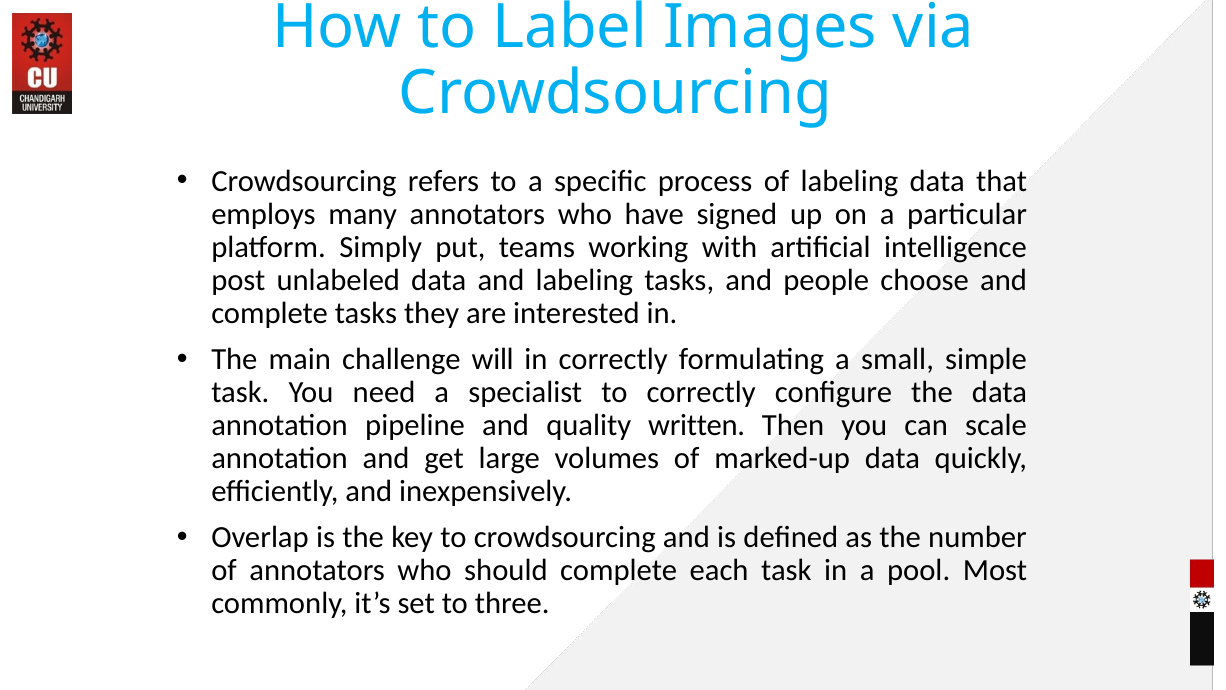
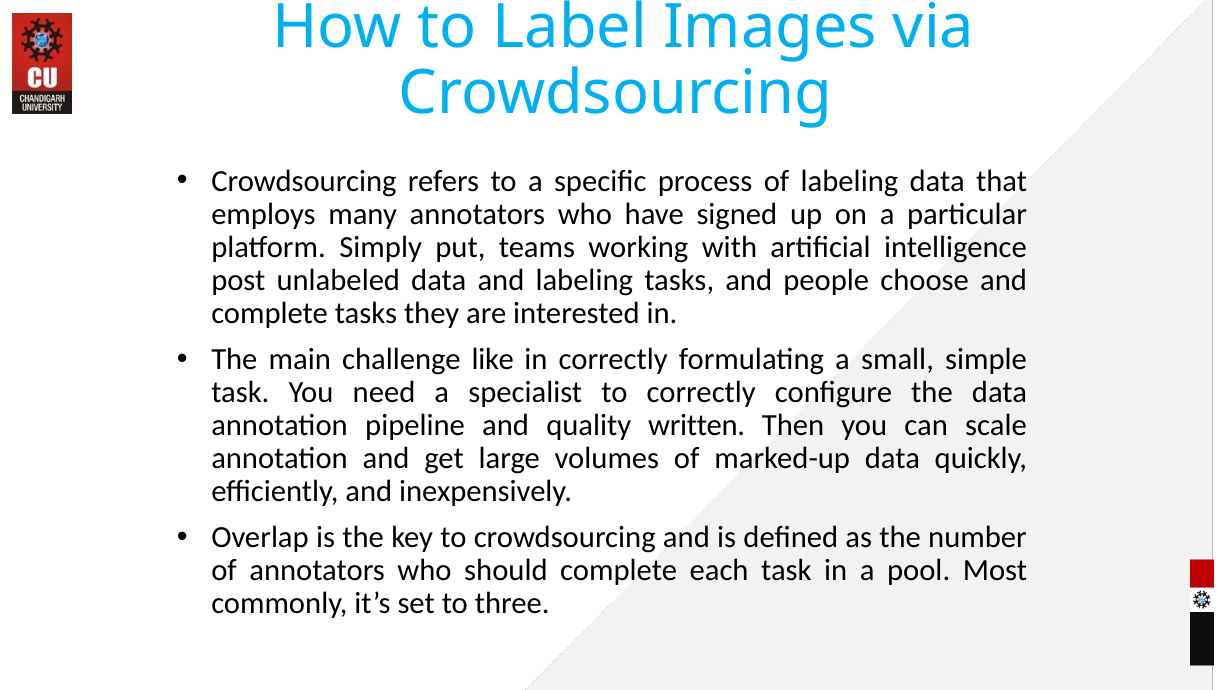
will: will -> like
